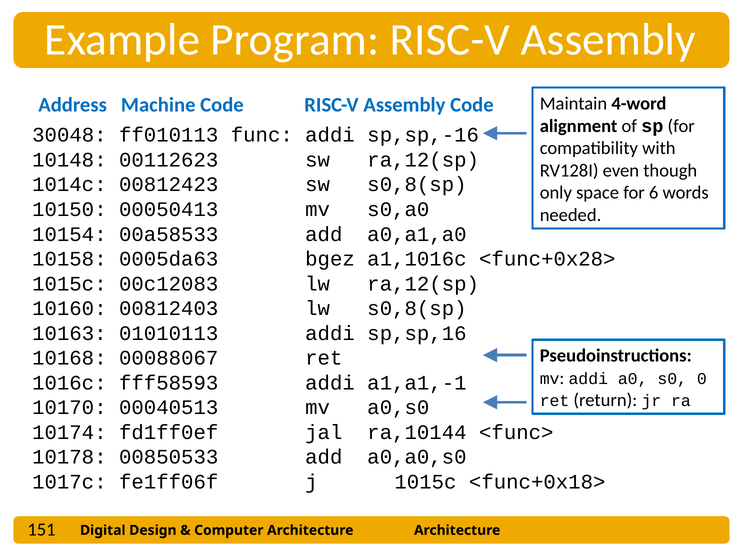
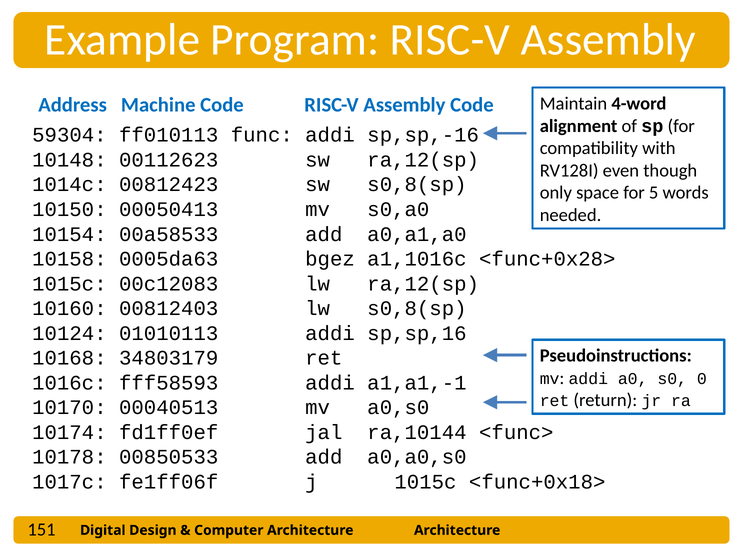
30048: 30048 -> 59304
6: 6 -> 5
10163: 10163 -> 10124
00088067: 00088067 -> 34803179
